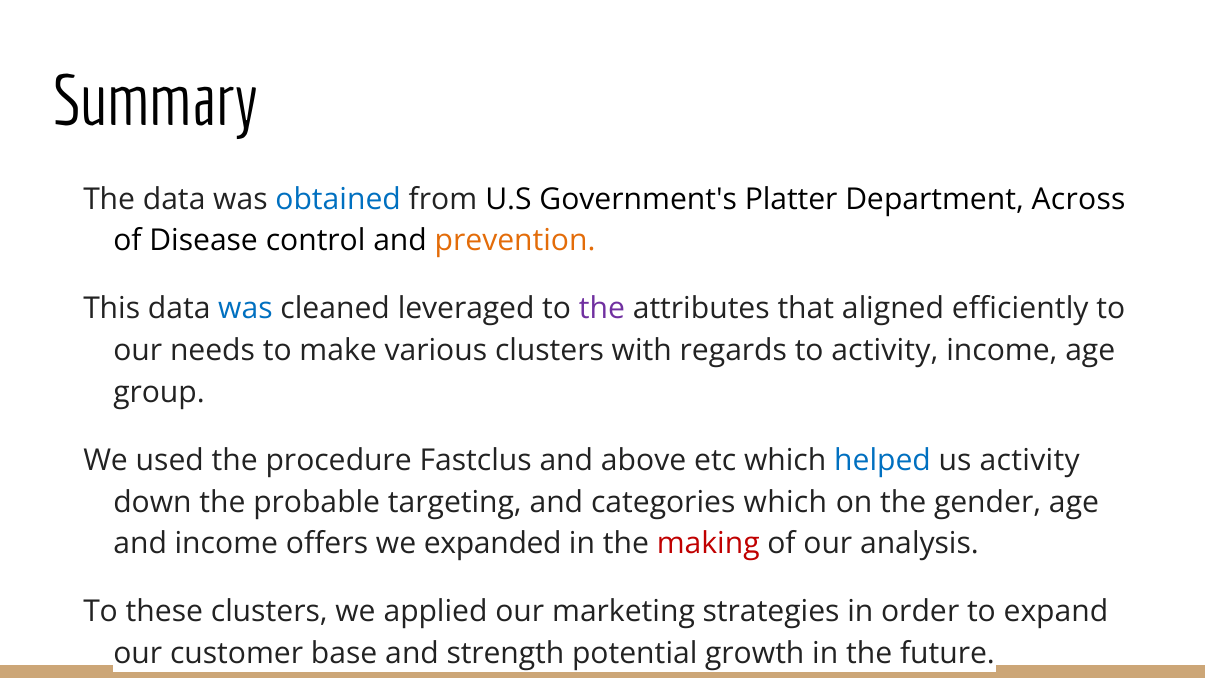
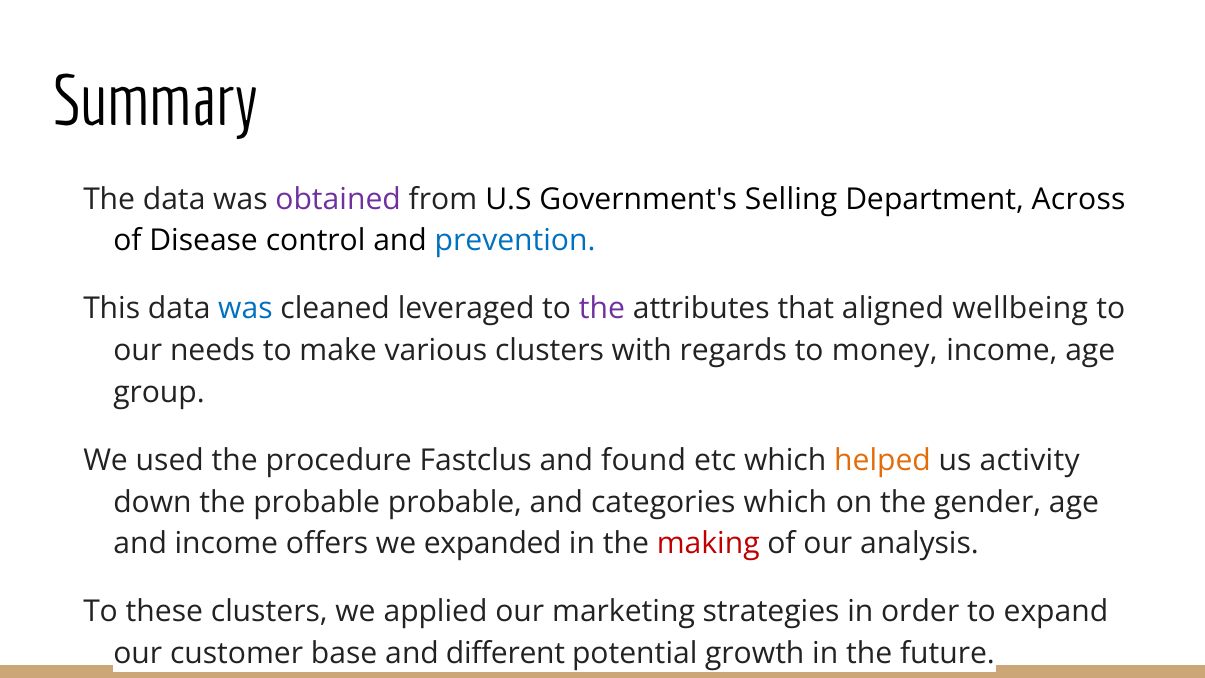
obtained colour: blue -> purple
Platter: Platter -> Selling
prevention colour: orange -> blue
efficiently: efficiently -> wellbeing
to activity: activity -> money
above: above -> found
helped colour: blue -> orange
probable targeting: targeting -> probable
strength: strength -> different
